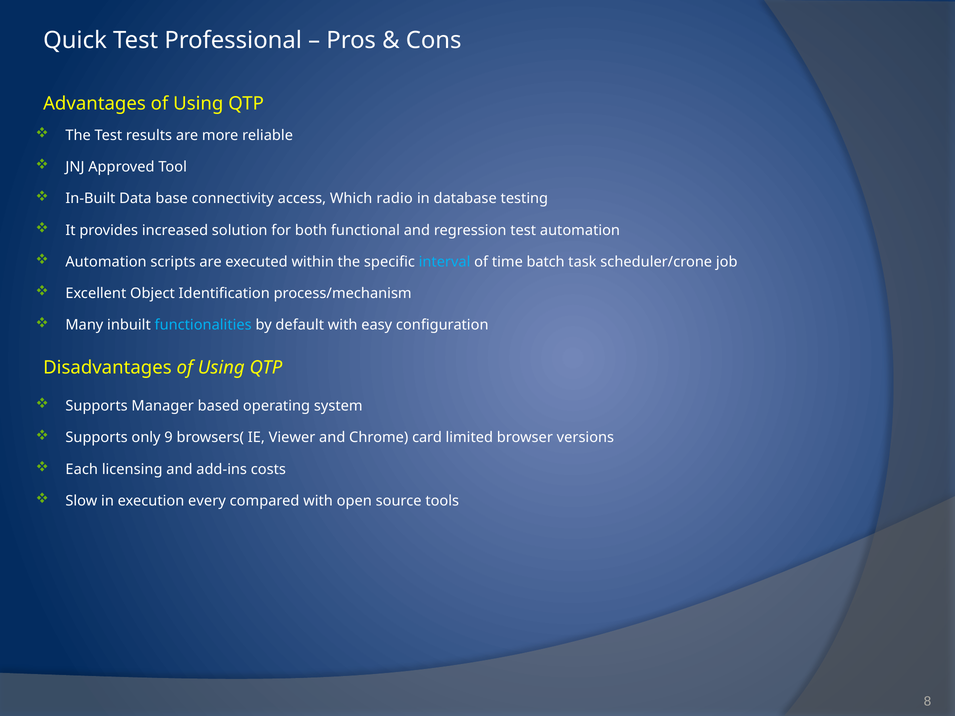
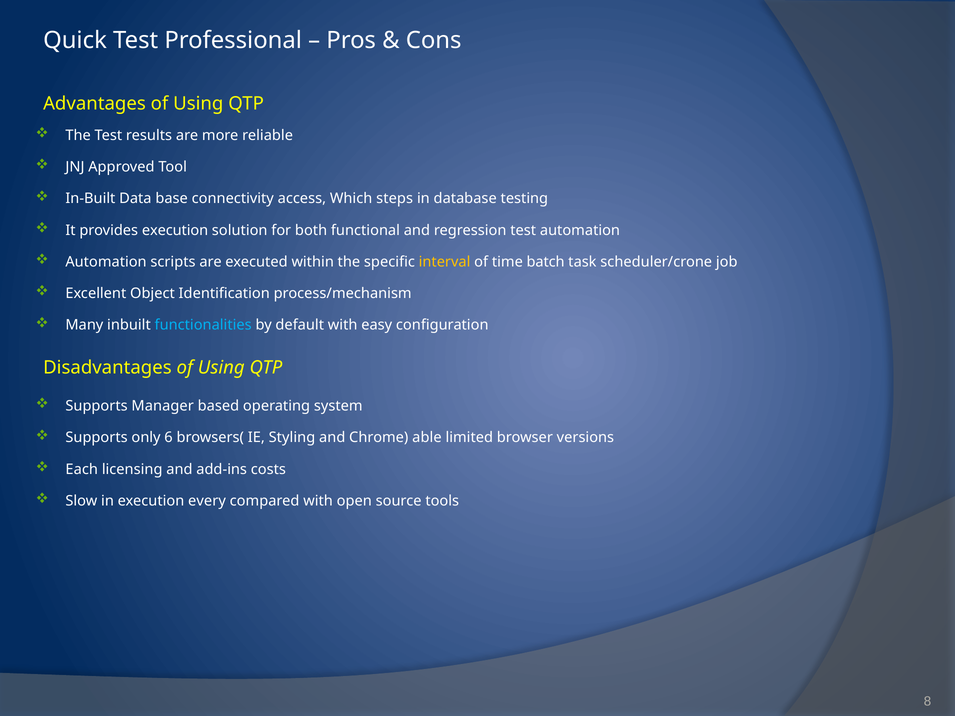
radio: radio -> steps
provides increased: increased -> execution
interval colour: light blue -> yellow
9: 9 -> 6
Viewer: Viewer -> Styling
card: card -> able
